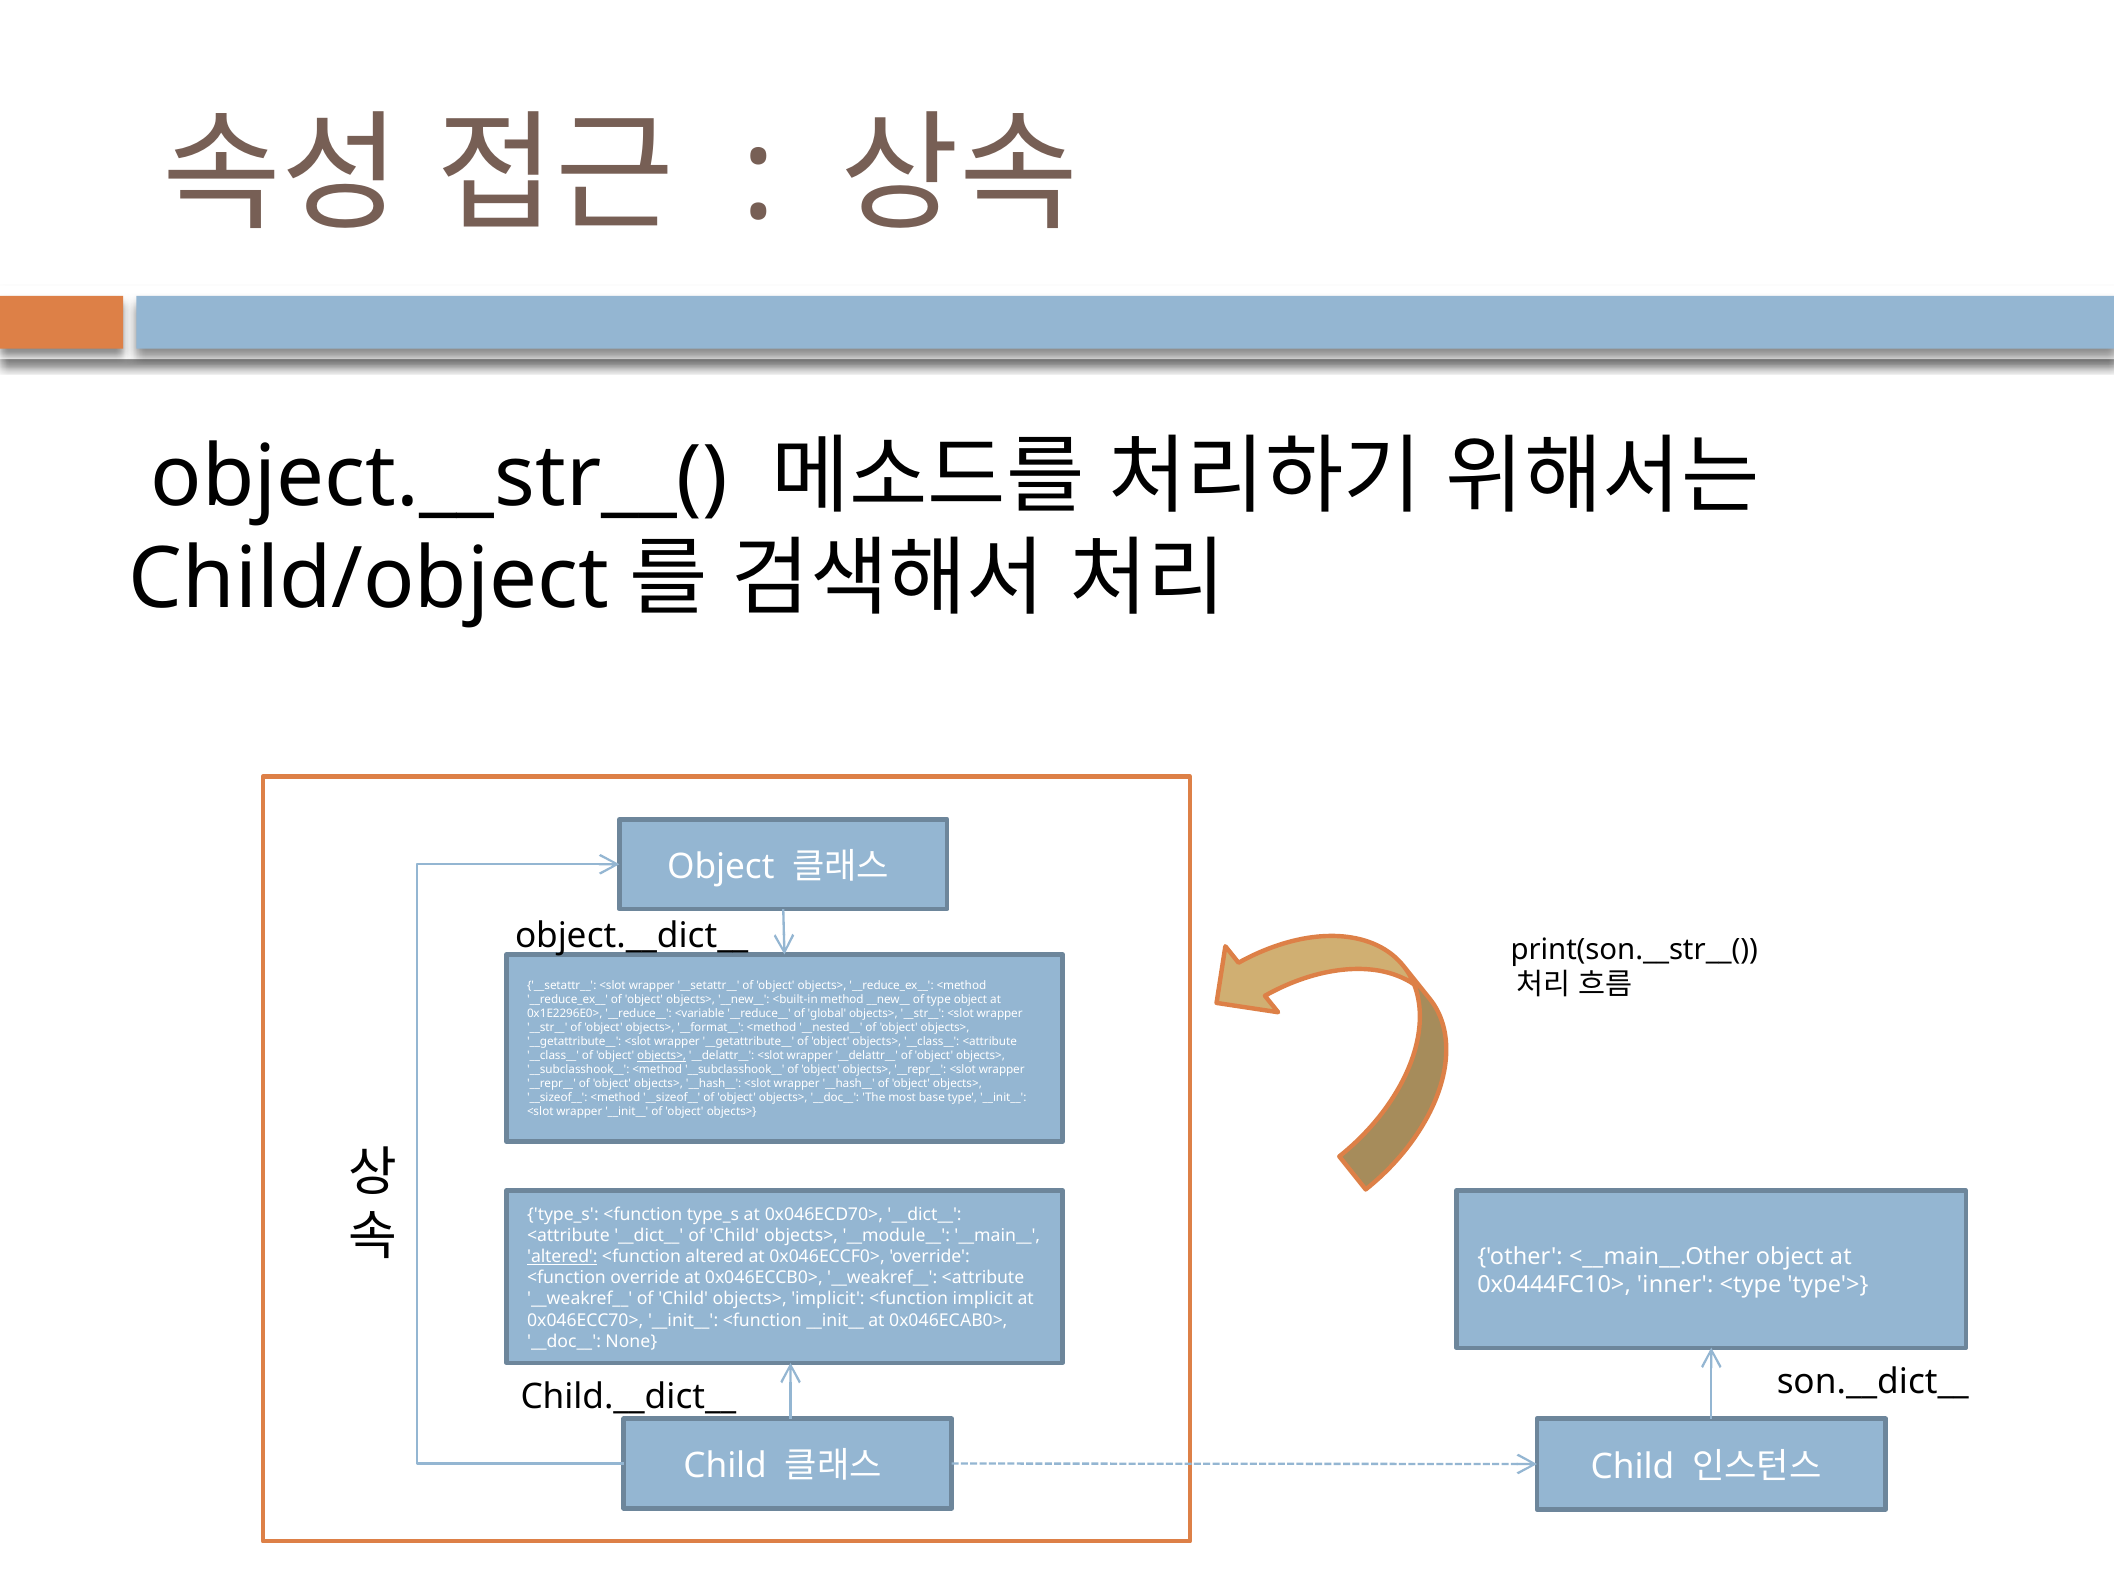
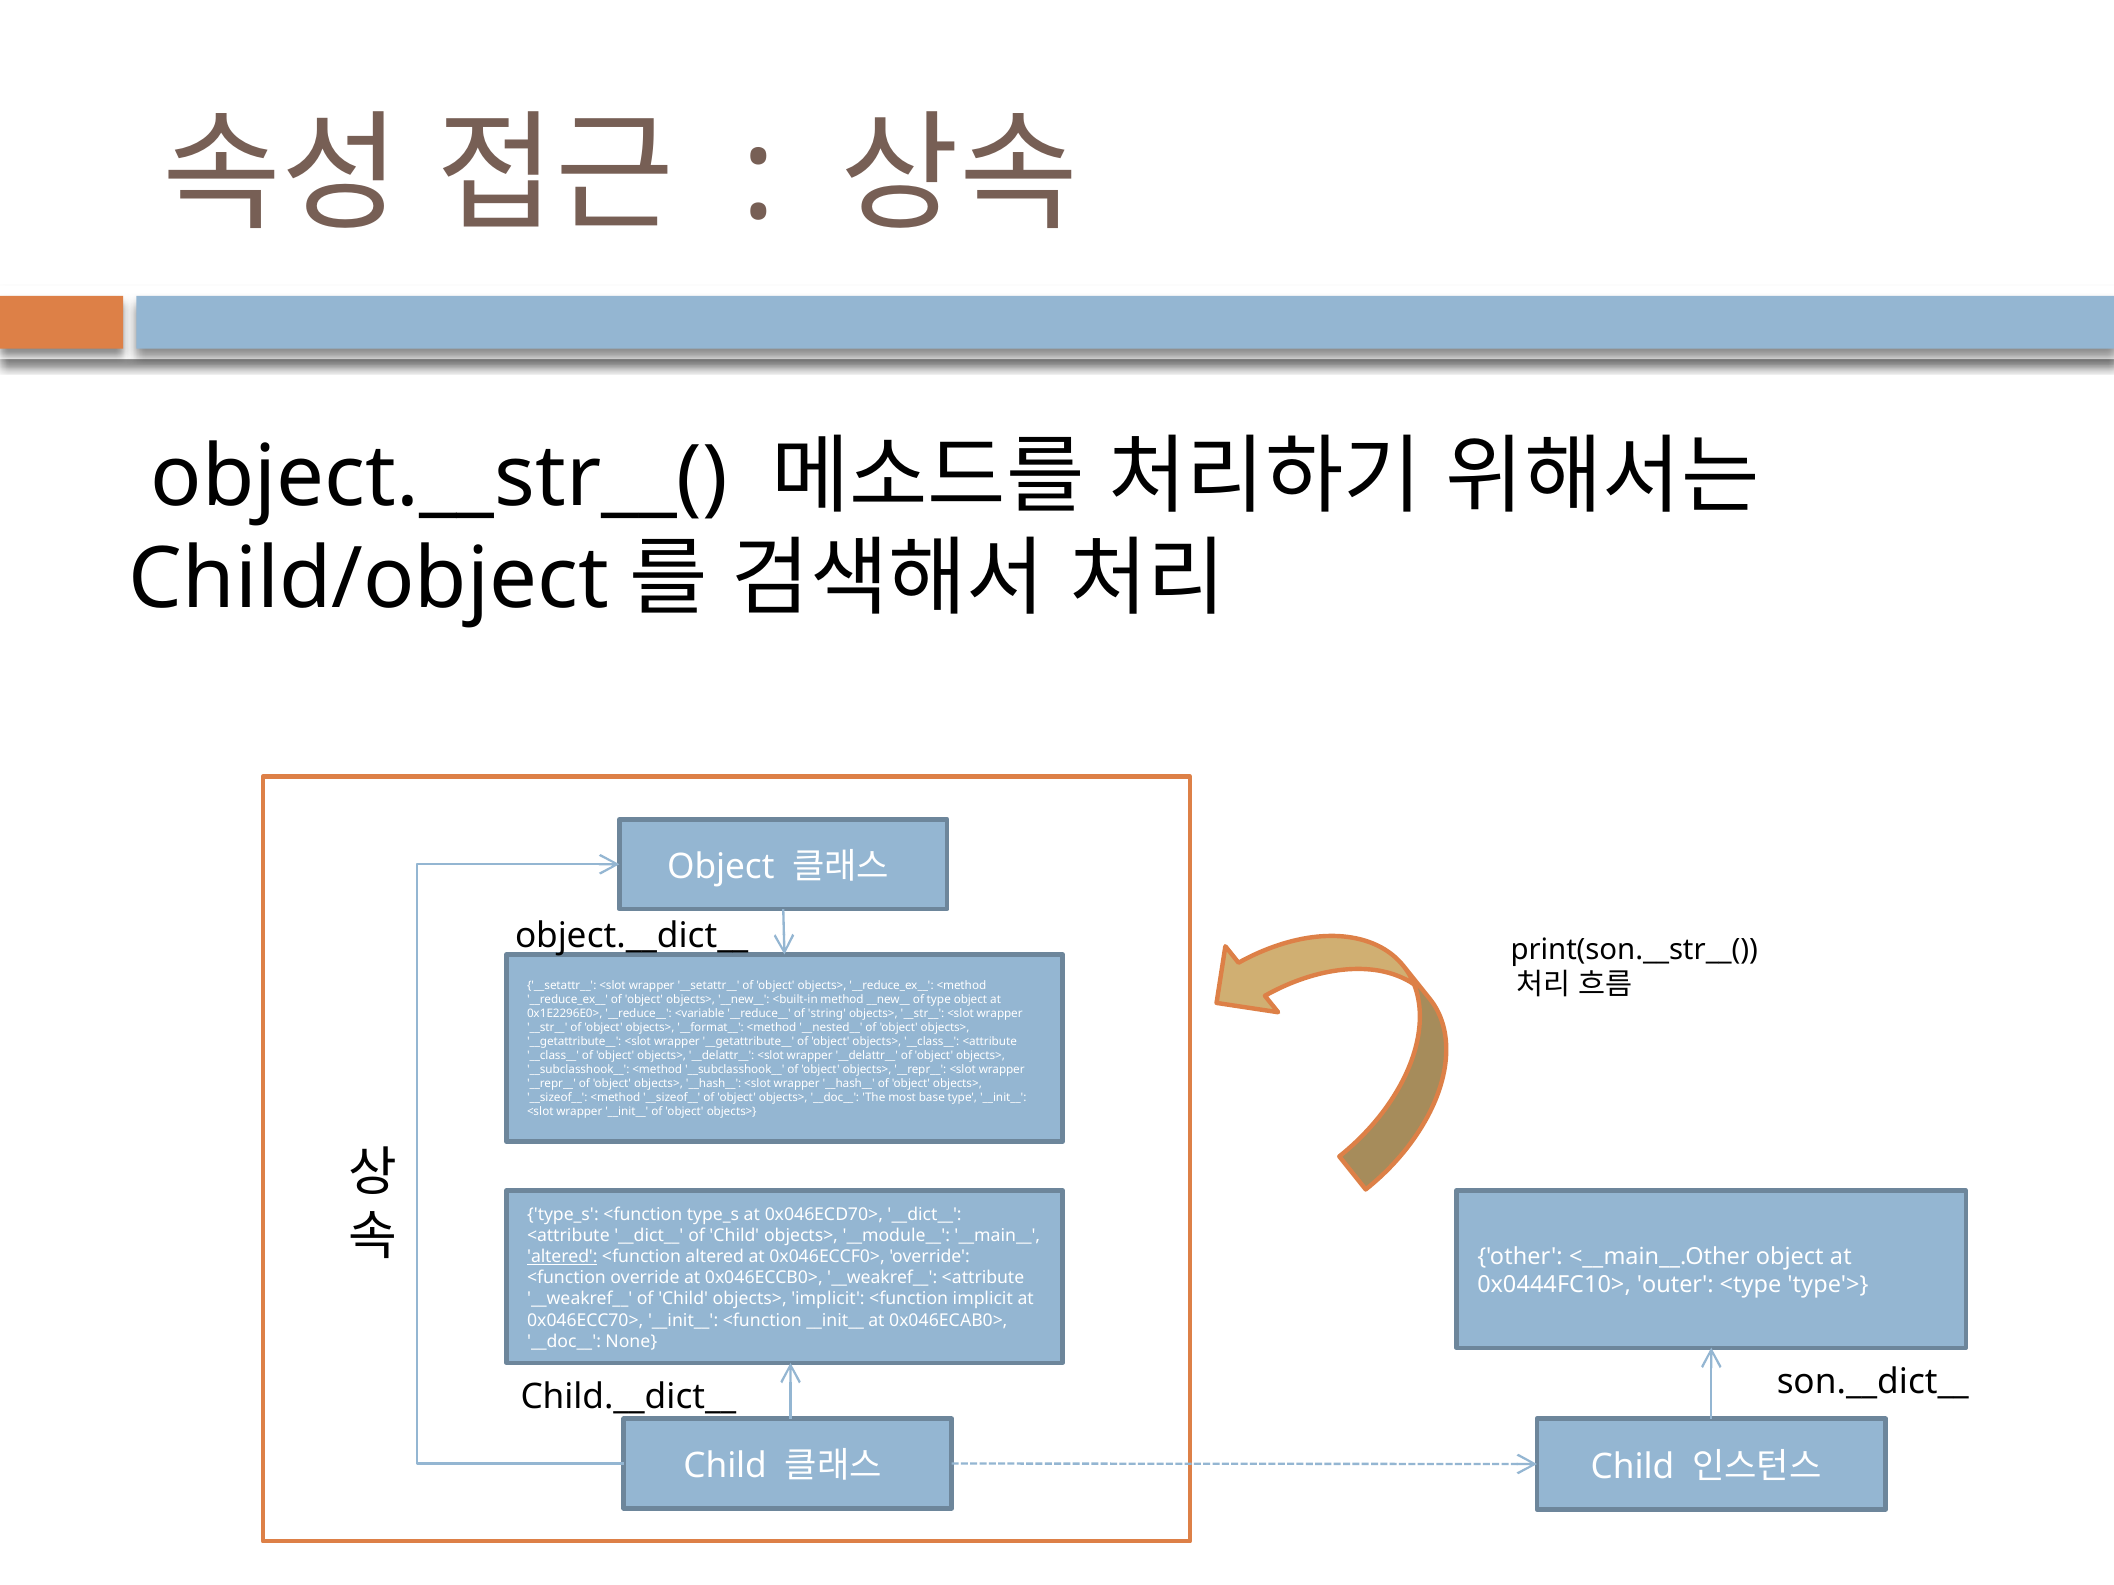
global: global -> string
objects> at (662, 1056) underline: present -> none
inner: inner -> outer
